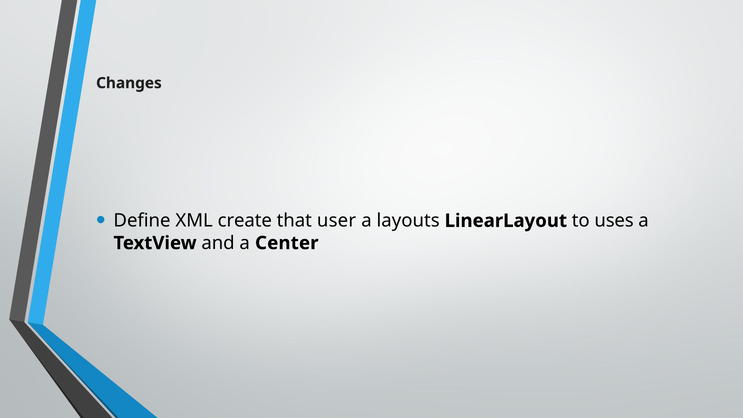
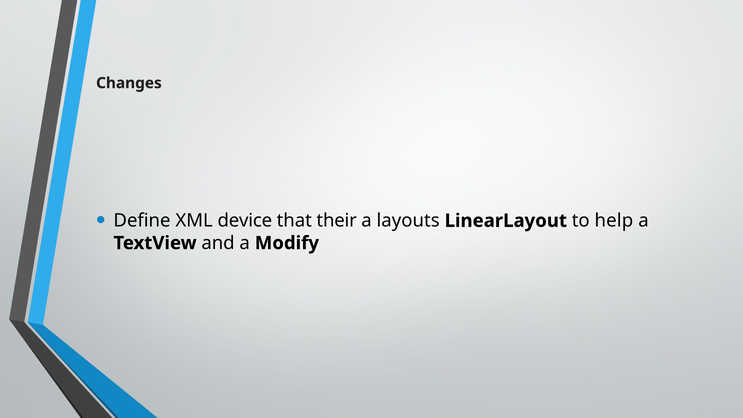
create: create -> device
user: user -> their
uses: uses -> help
Center: Center -> Modify
